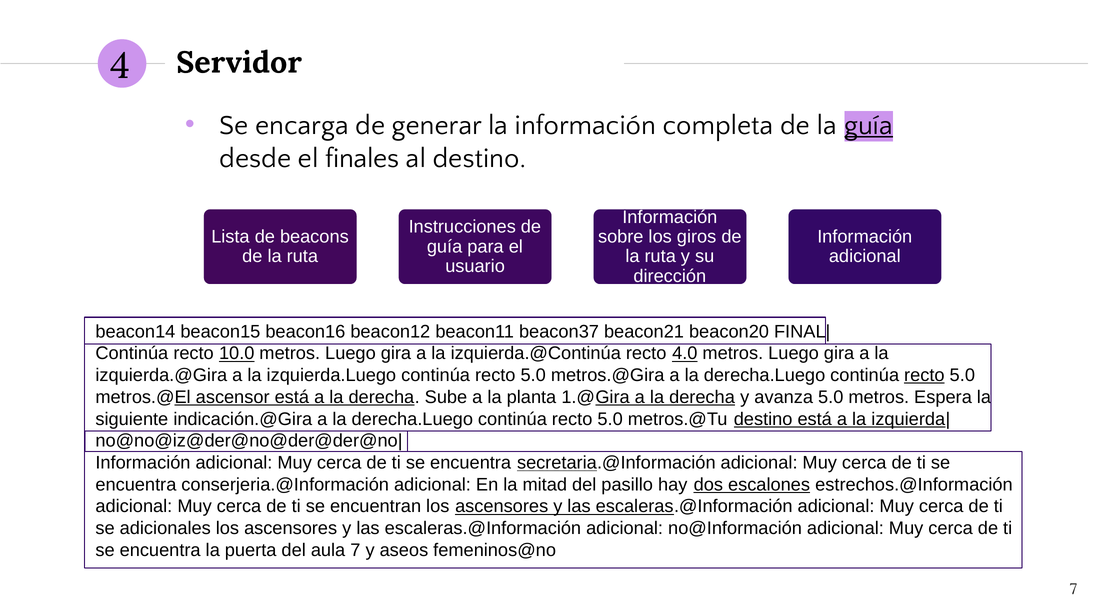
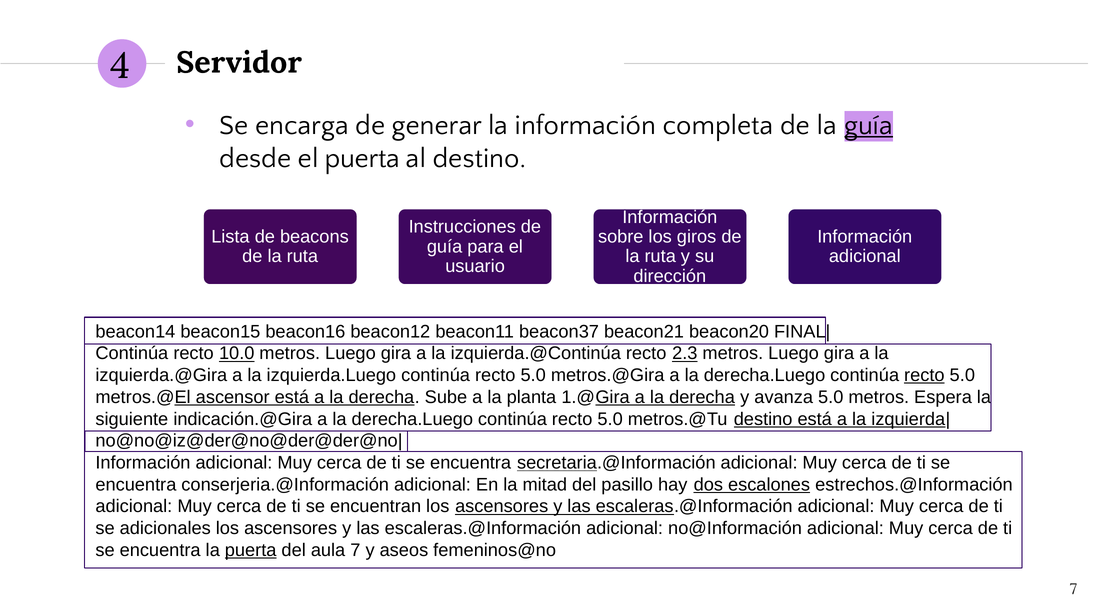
el finales: finales -> puerta
4.0: 4.0 -> 2.3
puerta at (251, 551) underline: none -> present
